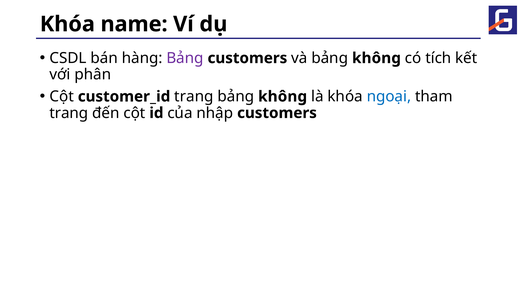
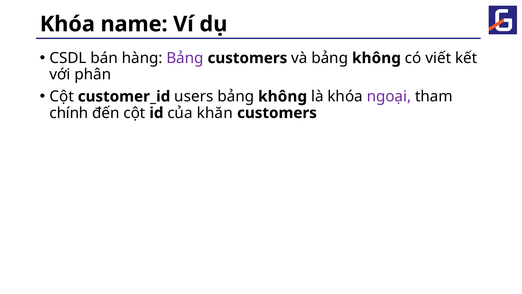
tích: tích -> viết
customer_id trang: trang -> users
ngoại colour: blue -> purple
trang at (69, 113): trang -> chính
nhập: nhập -> khăn
